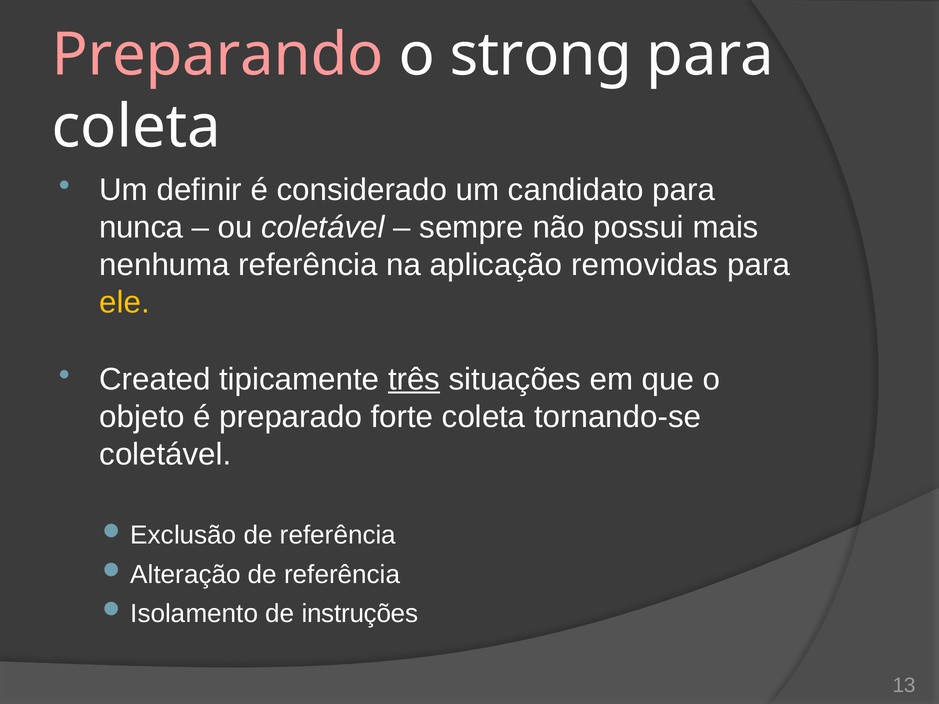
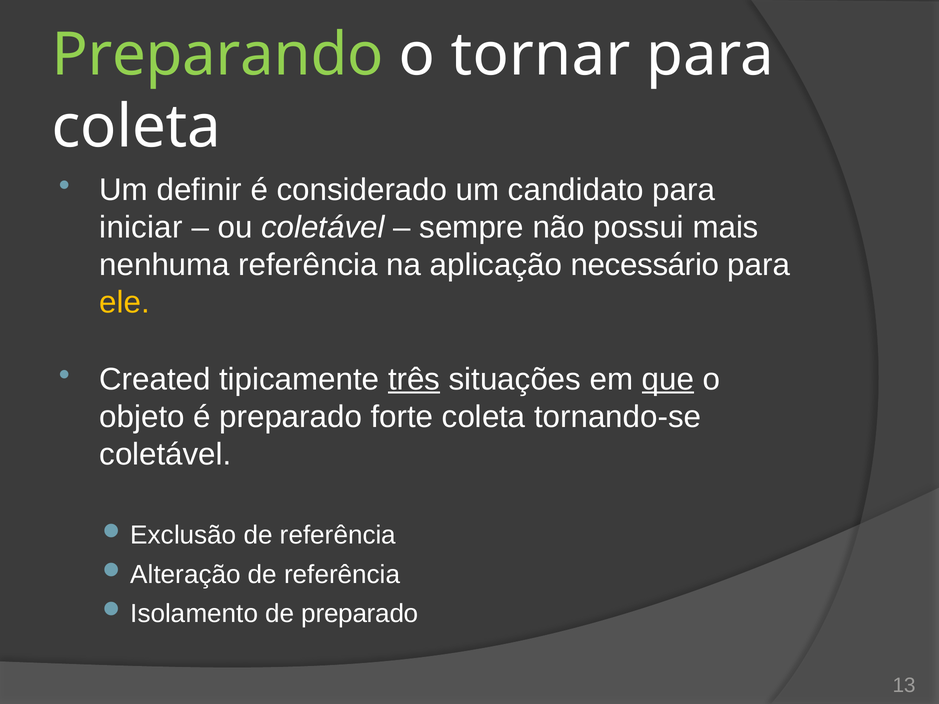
Preparando colour: pink -> light green
strong: strong -> tornar
nunca: nunca -> iniciar
removidas: removidas -> necessário
que underline: none -> present
de instruções: instruções -> preparado
